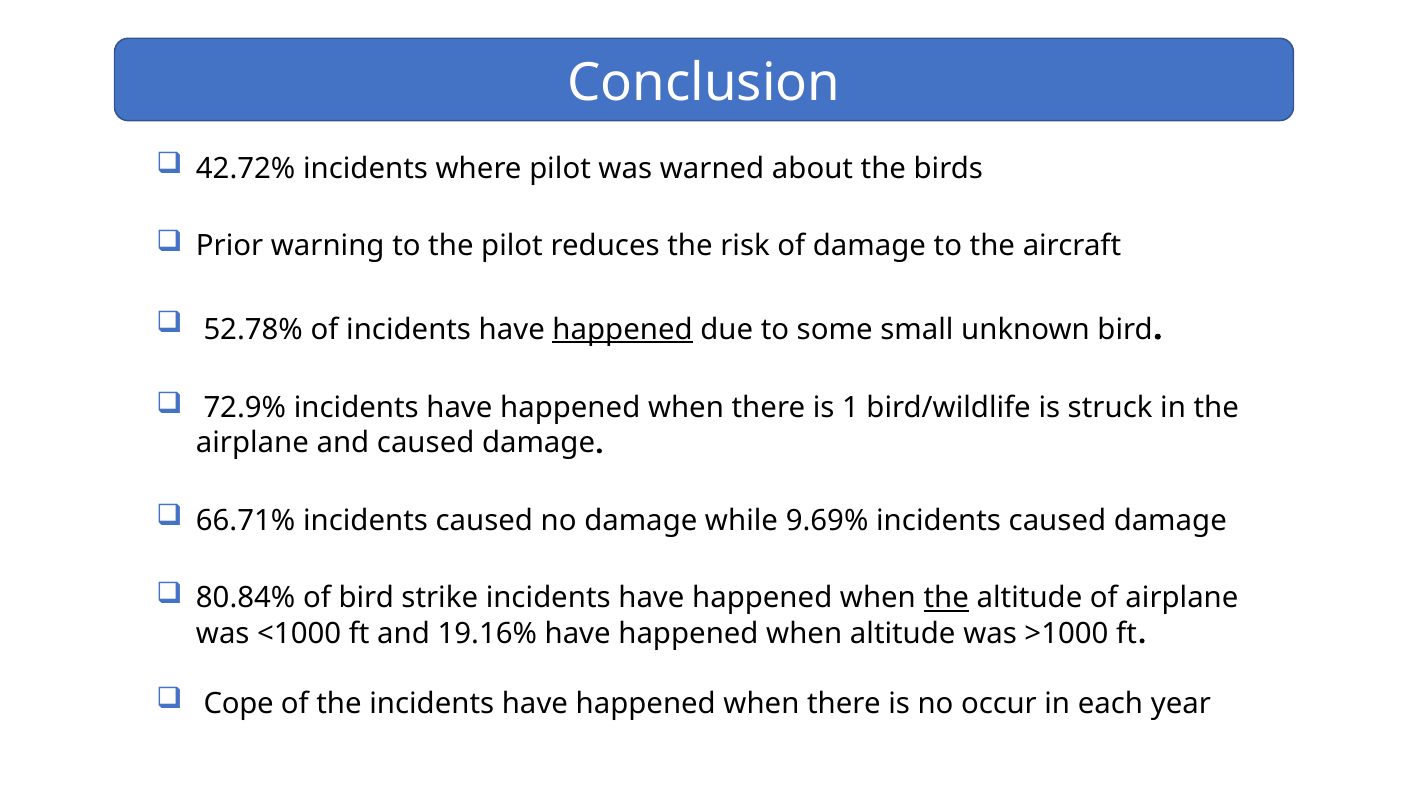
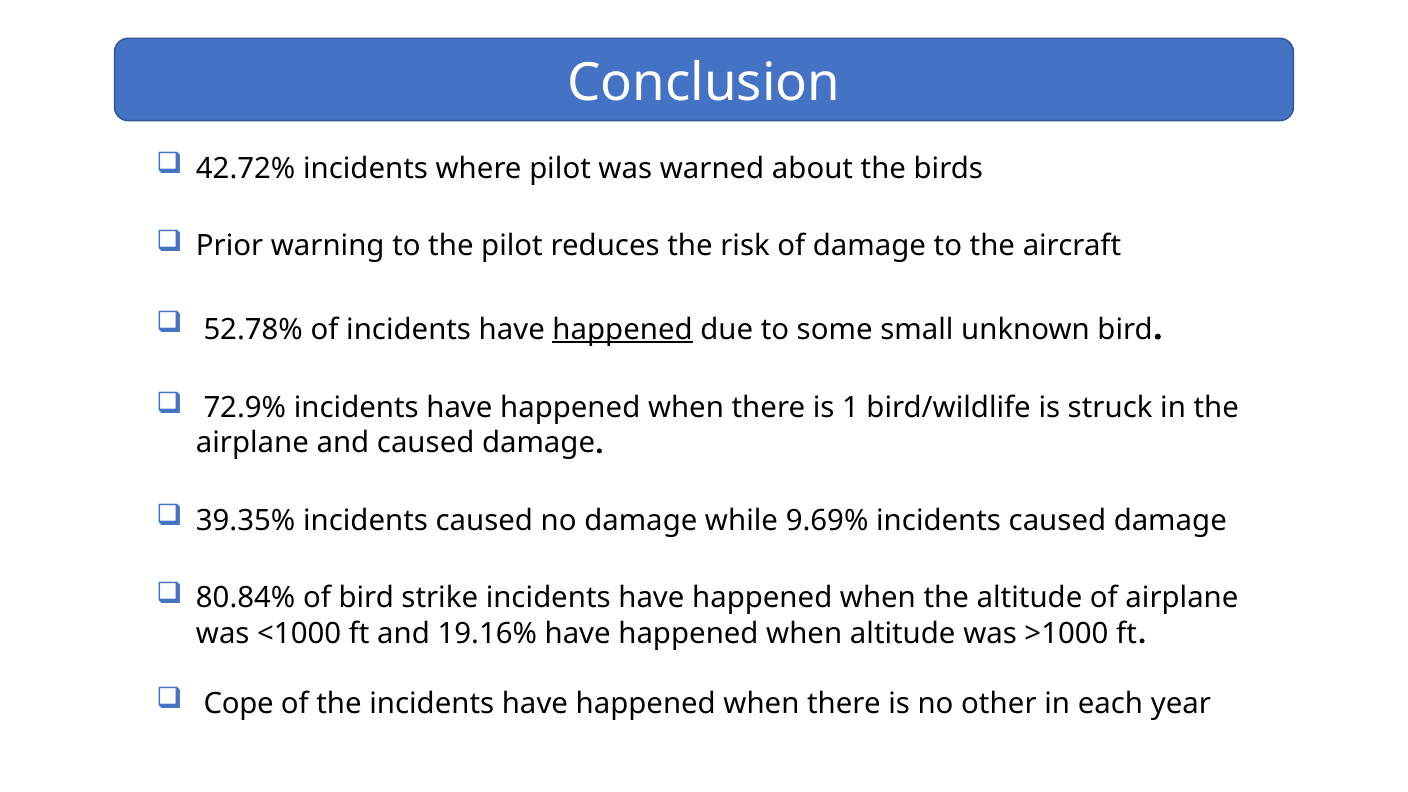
66.71%: 66.71% -> 39.35%
the at (946, 598) underline: present -> none
occur: occur -> other
